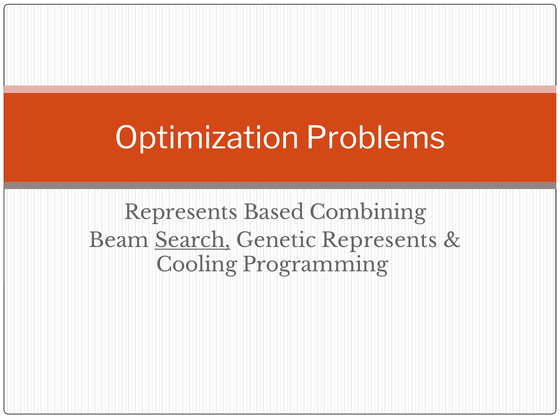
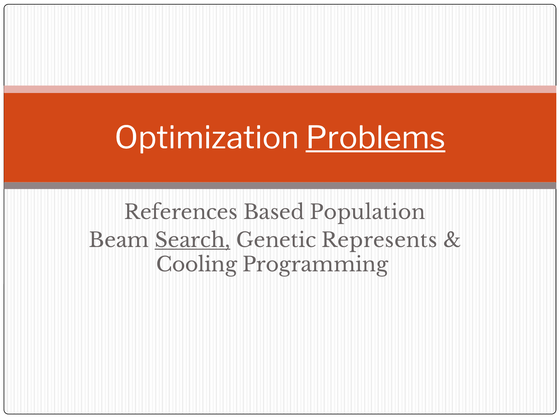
Problems underline: none -> present
Represents at (181, 212): Represents -> References
Combining: Combining -> Population
